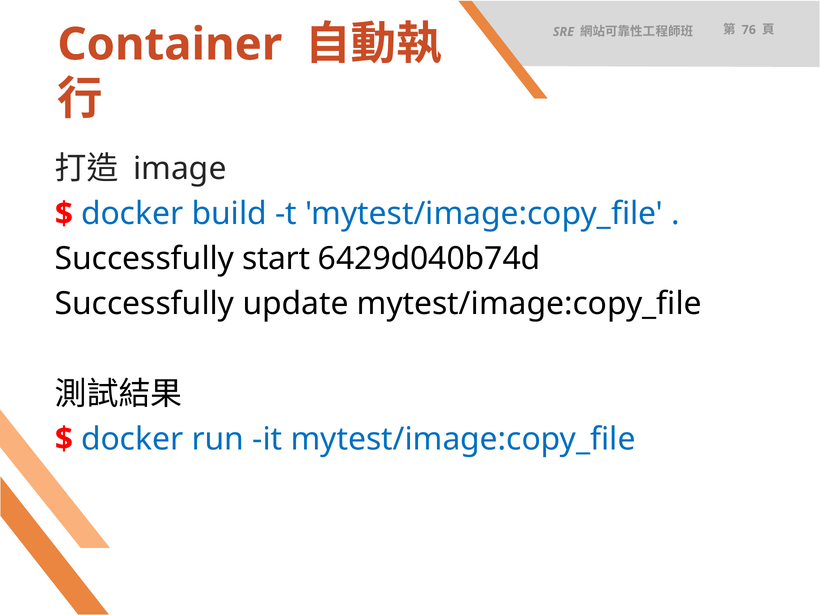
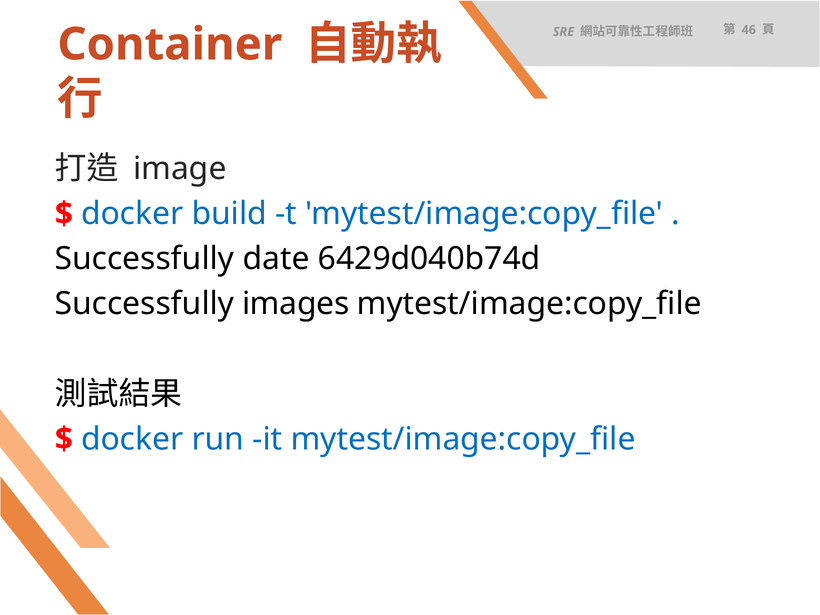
76: 76 -> 46
start: start -> date
update: update -> images
